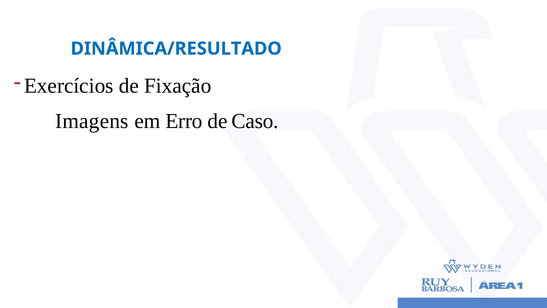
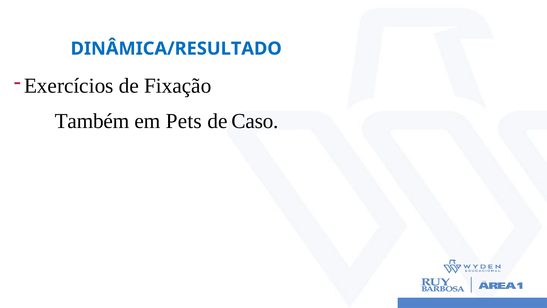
Imagens: Imagens -> Também
Erro: Erro -> Pets
